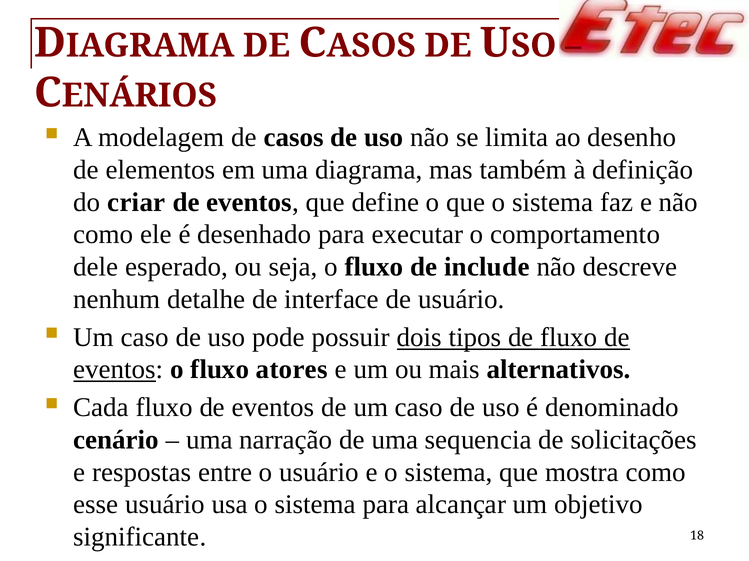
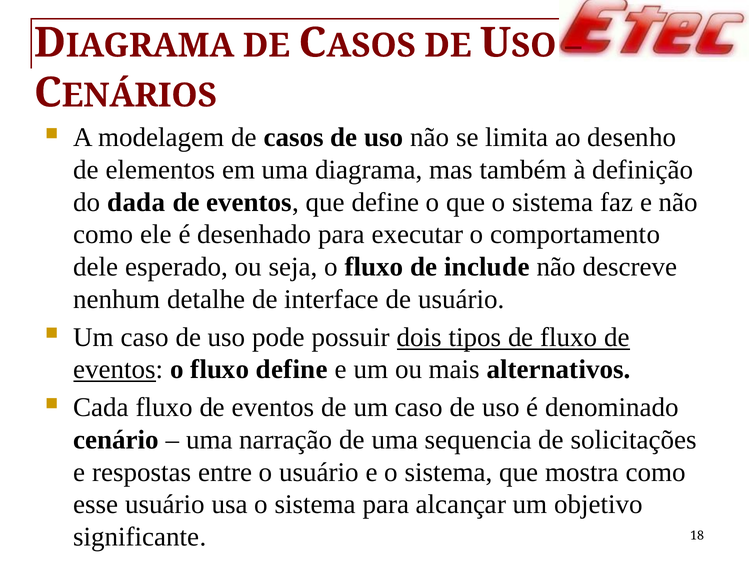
criar: criar -> dada
fluxo atores: atores -> define
